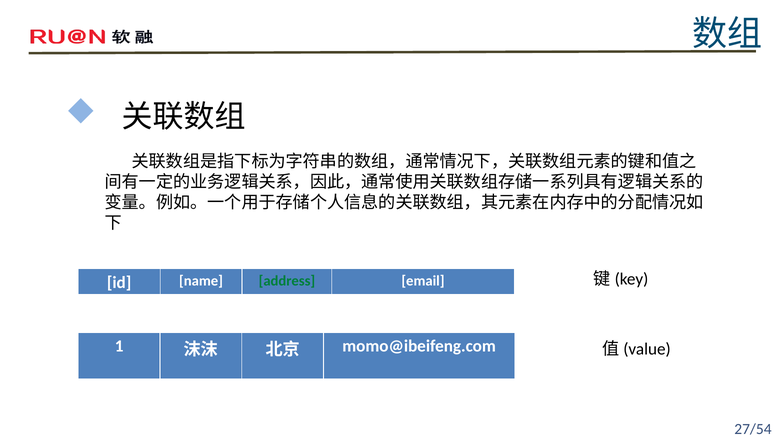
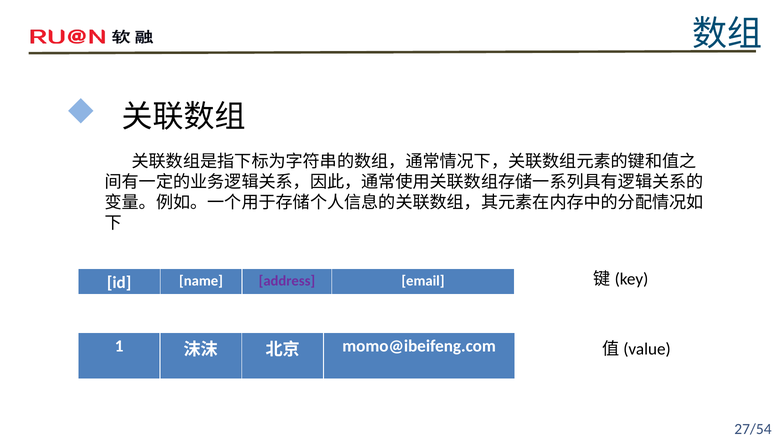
address colour: green -> purple
